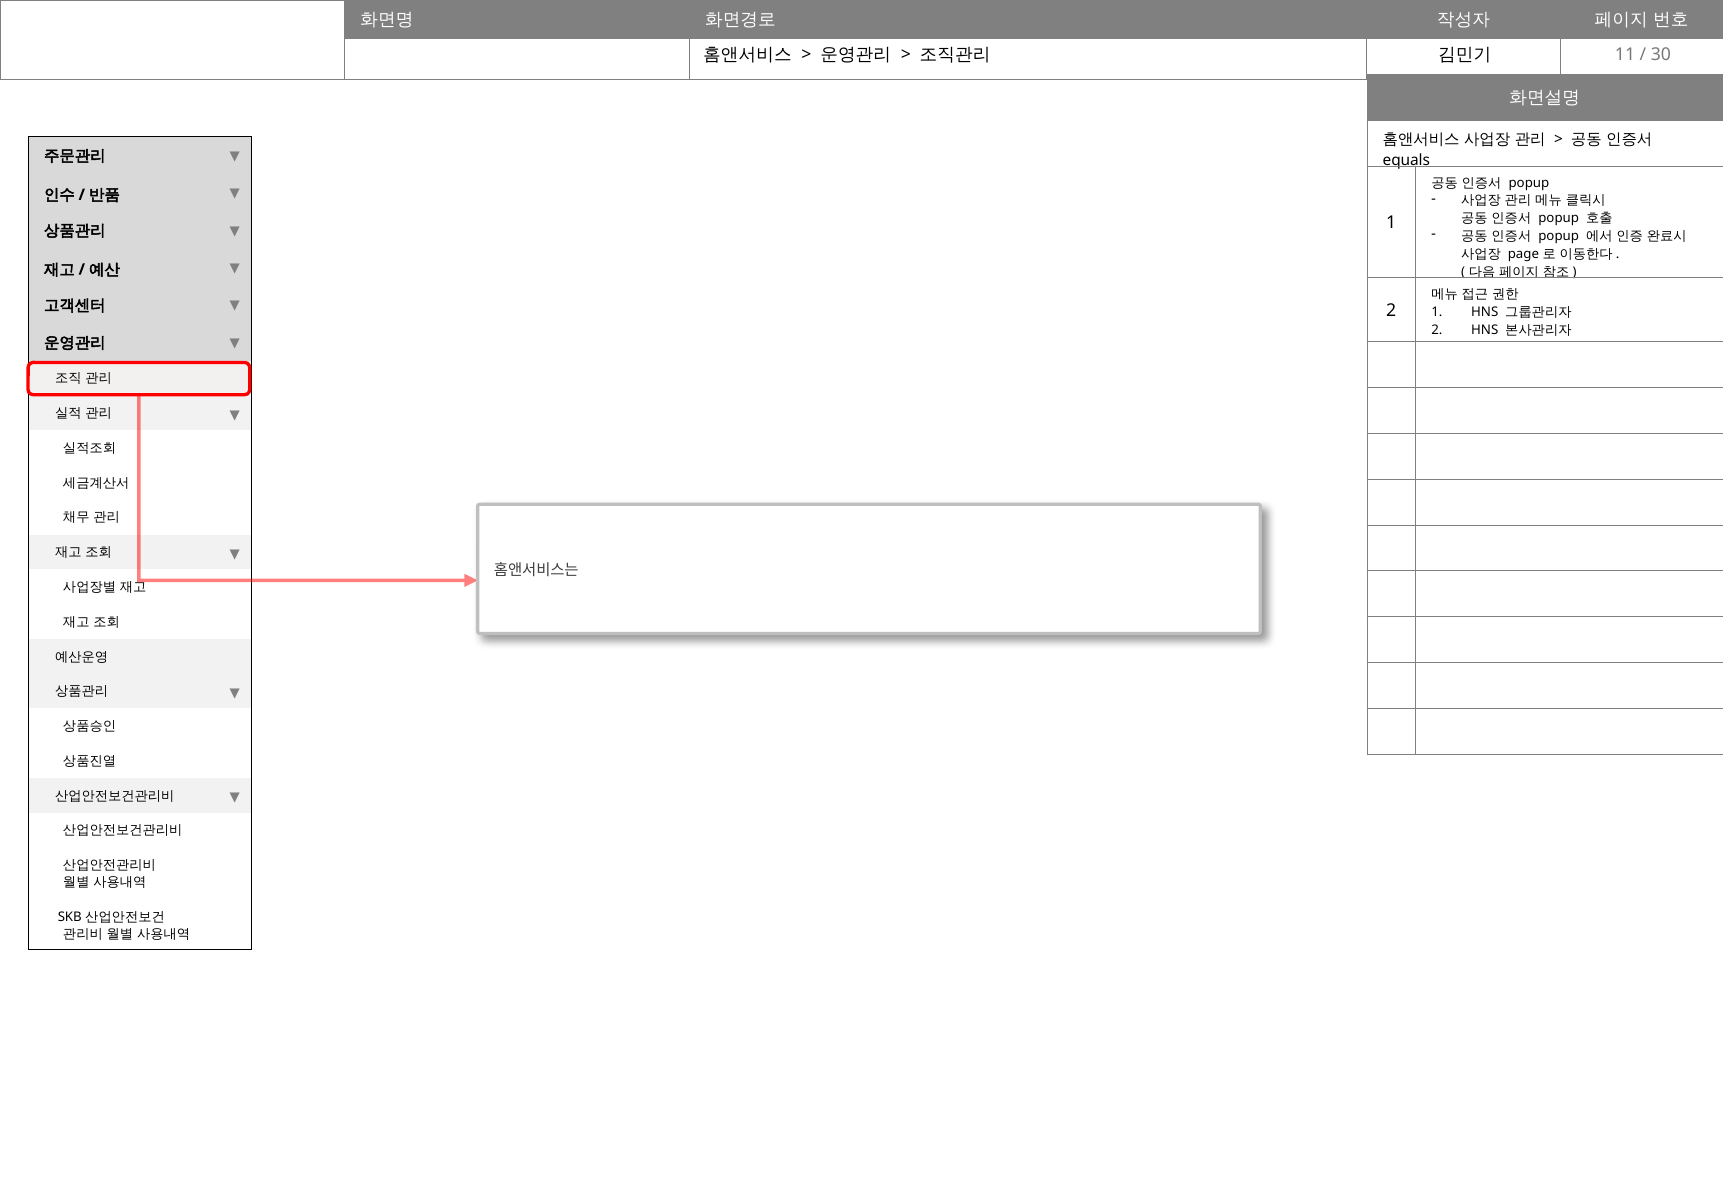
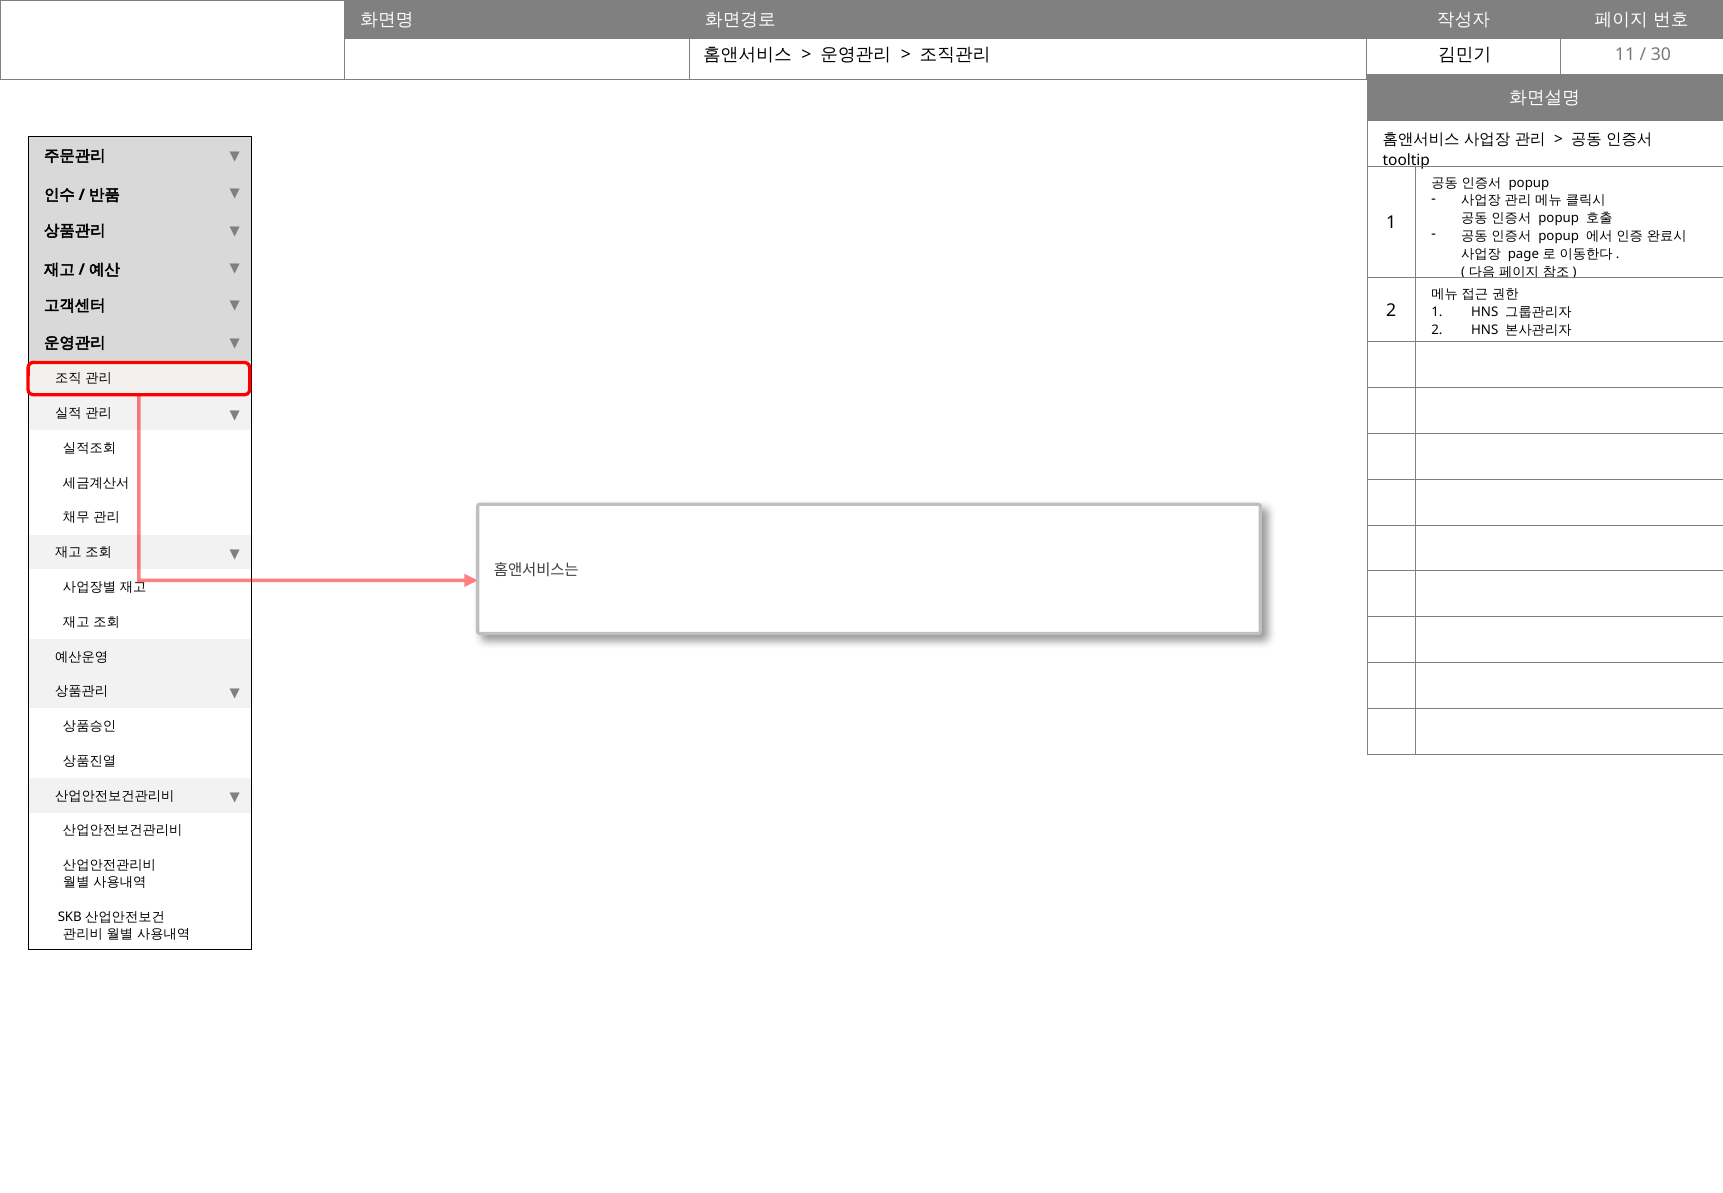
equals: equals -> tooltip
